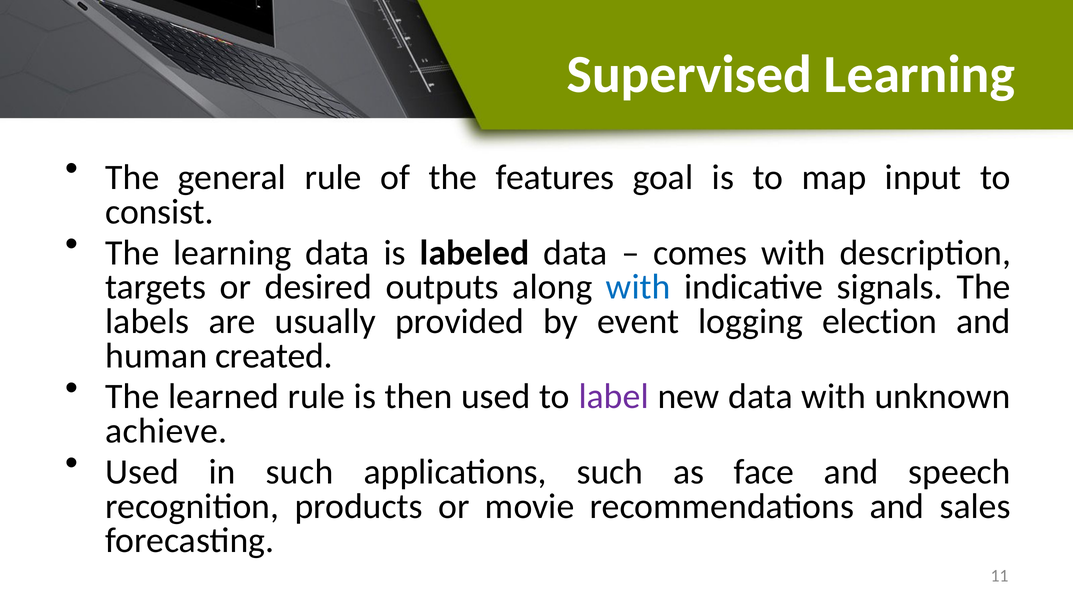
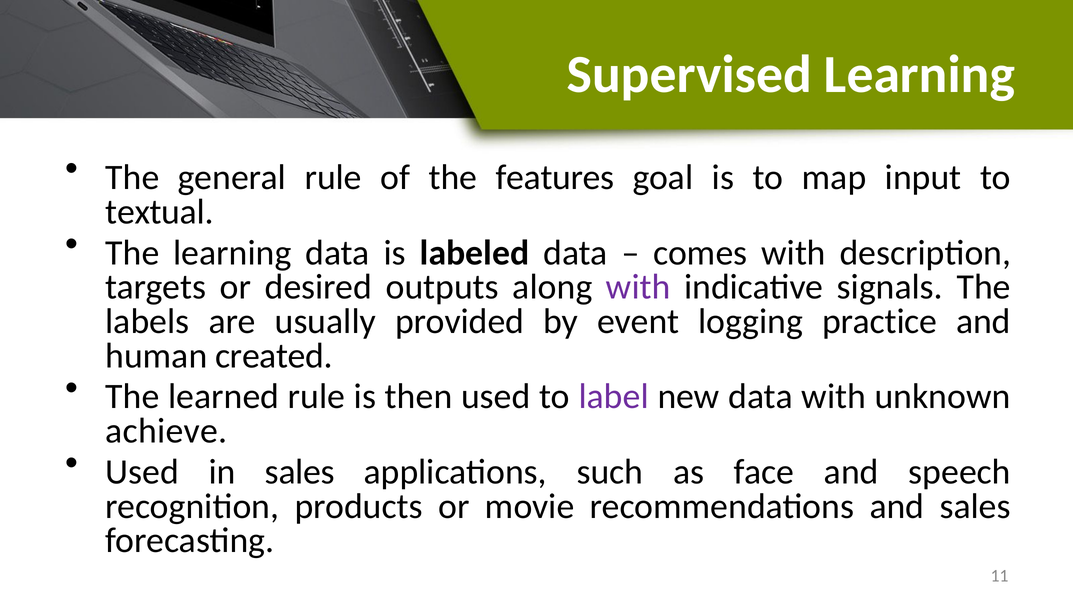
consist: consist -> textual
with at (638, 287) colour: blue -> purple
election: election -> practice
in such: such -> sales
